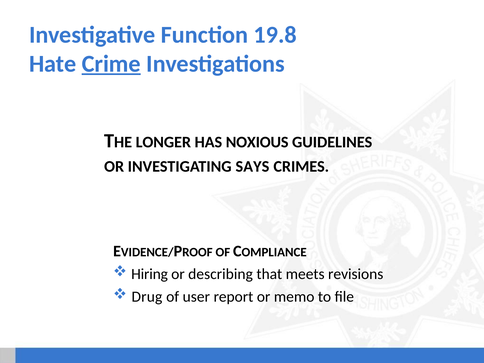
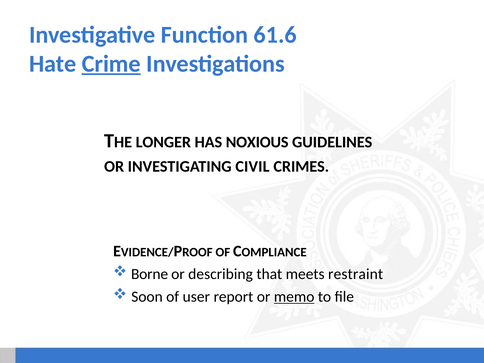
19.8: 19.8 -> 61.6
SAYS: SAYS -> CIVIL
Hiring: Hiring -> Borne
revisions: revisions -> restraint
Drug: Drug -> Soon
memo underline: none -> present
